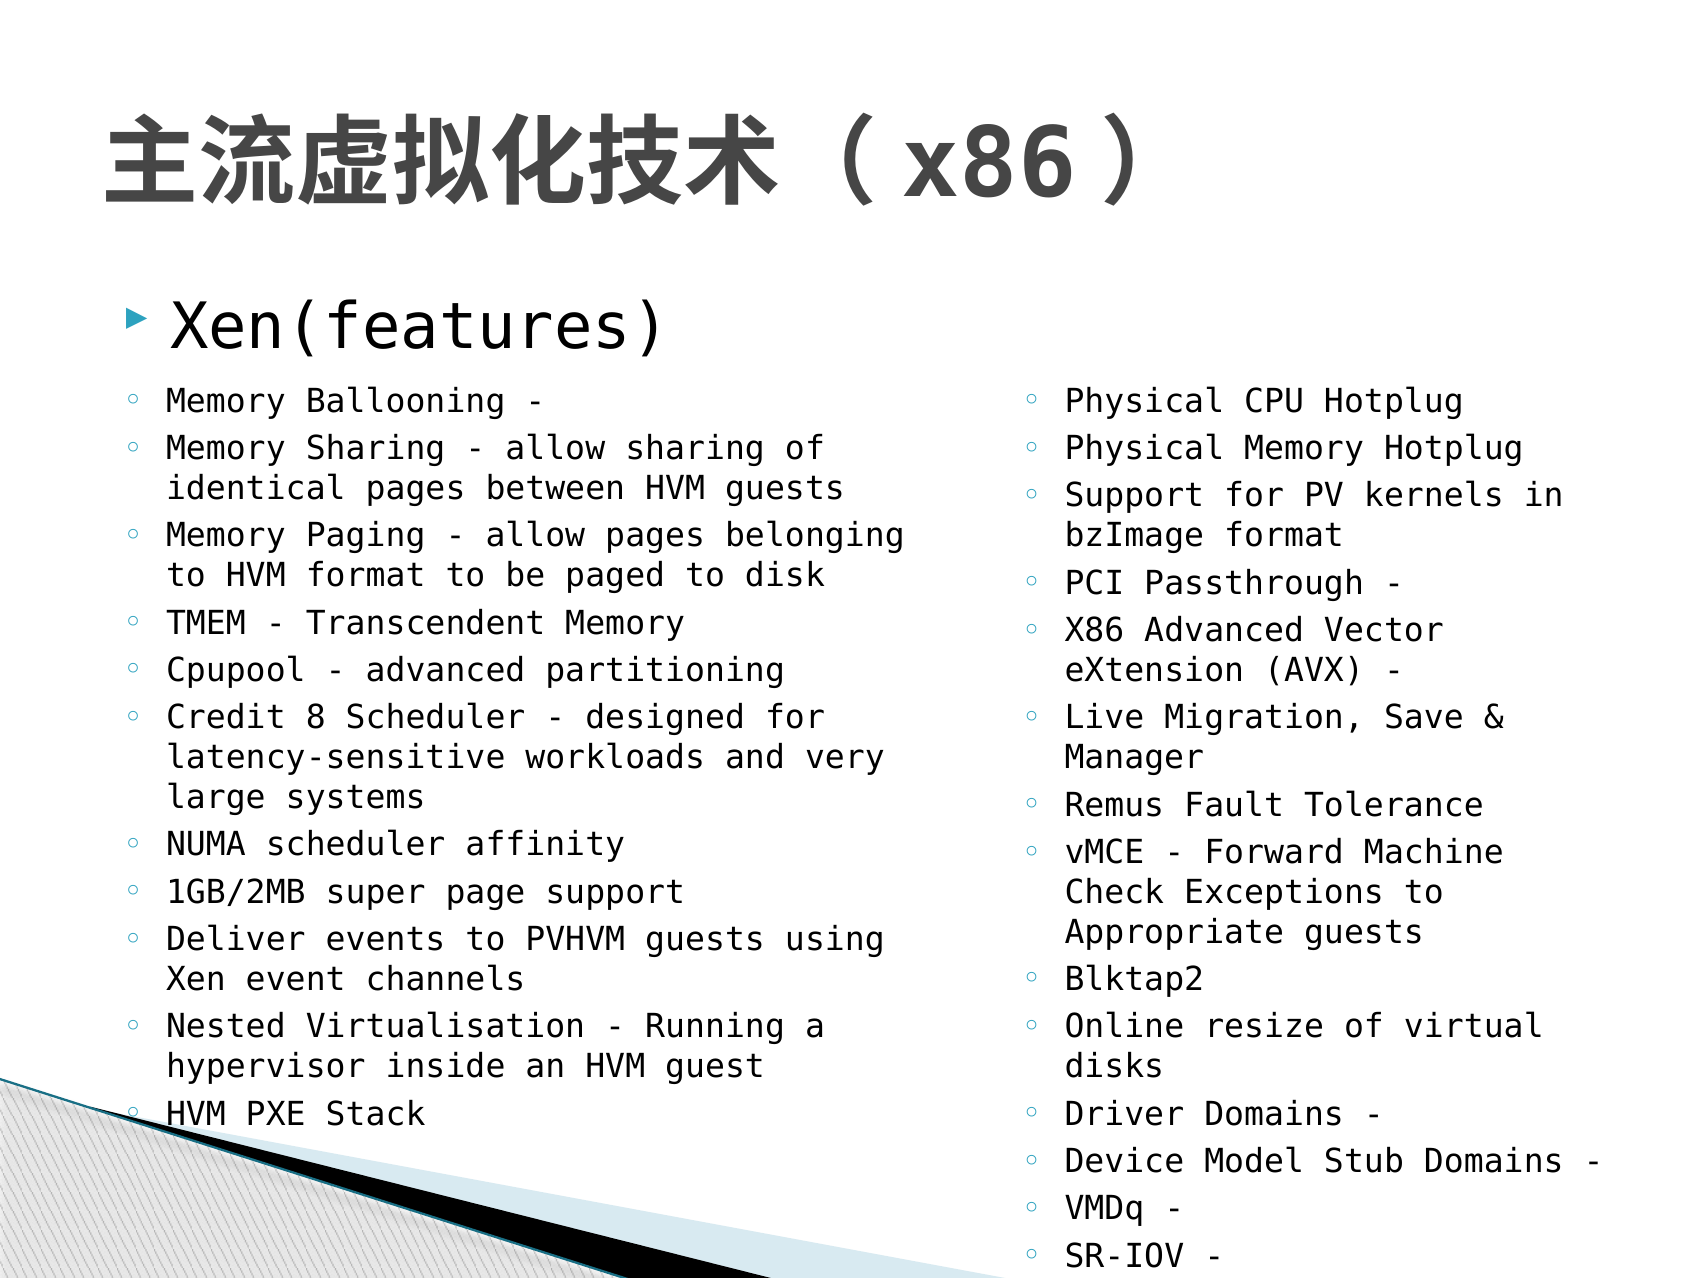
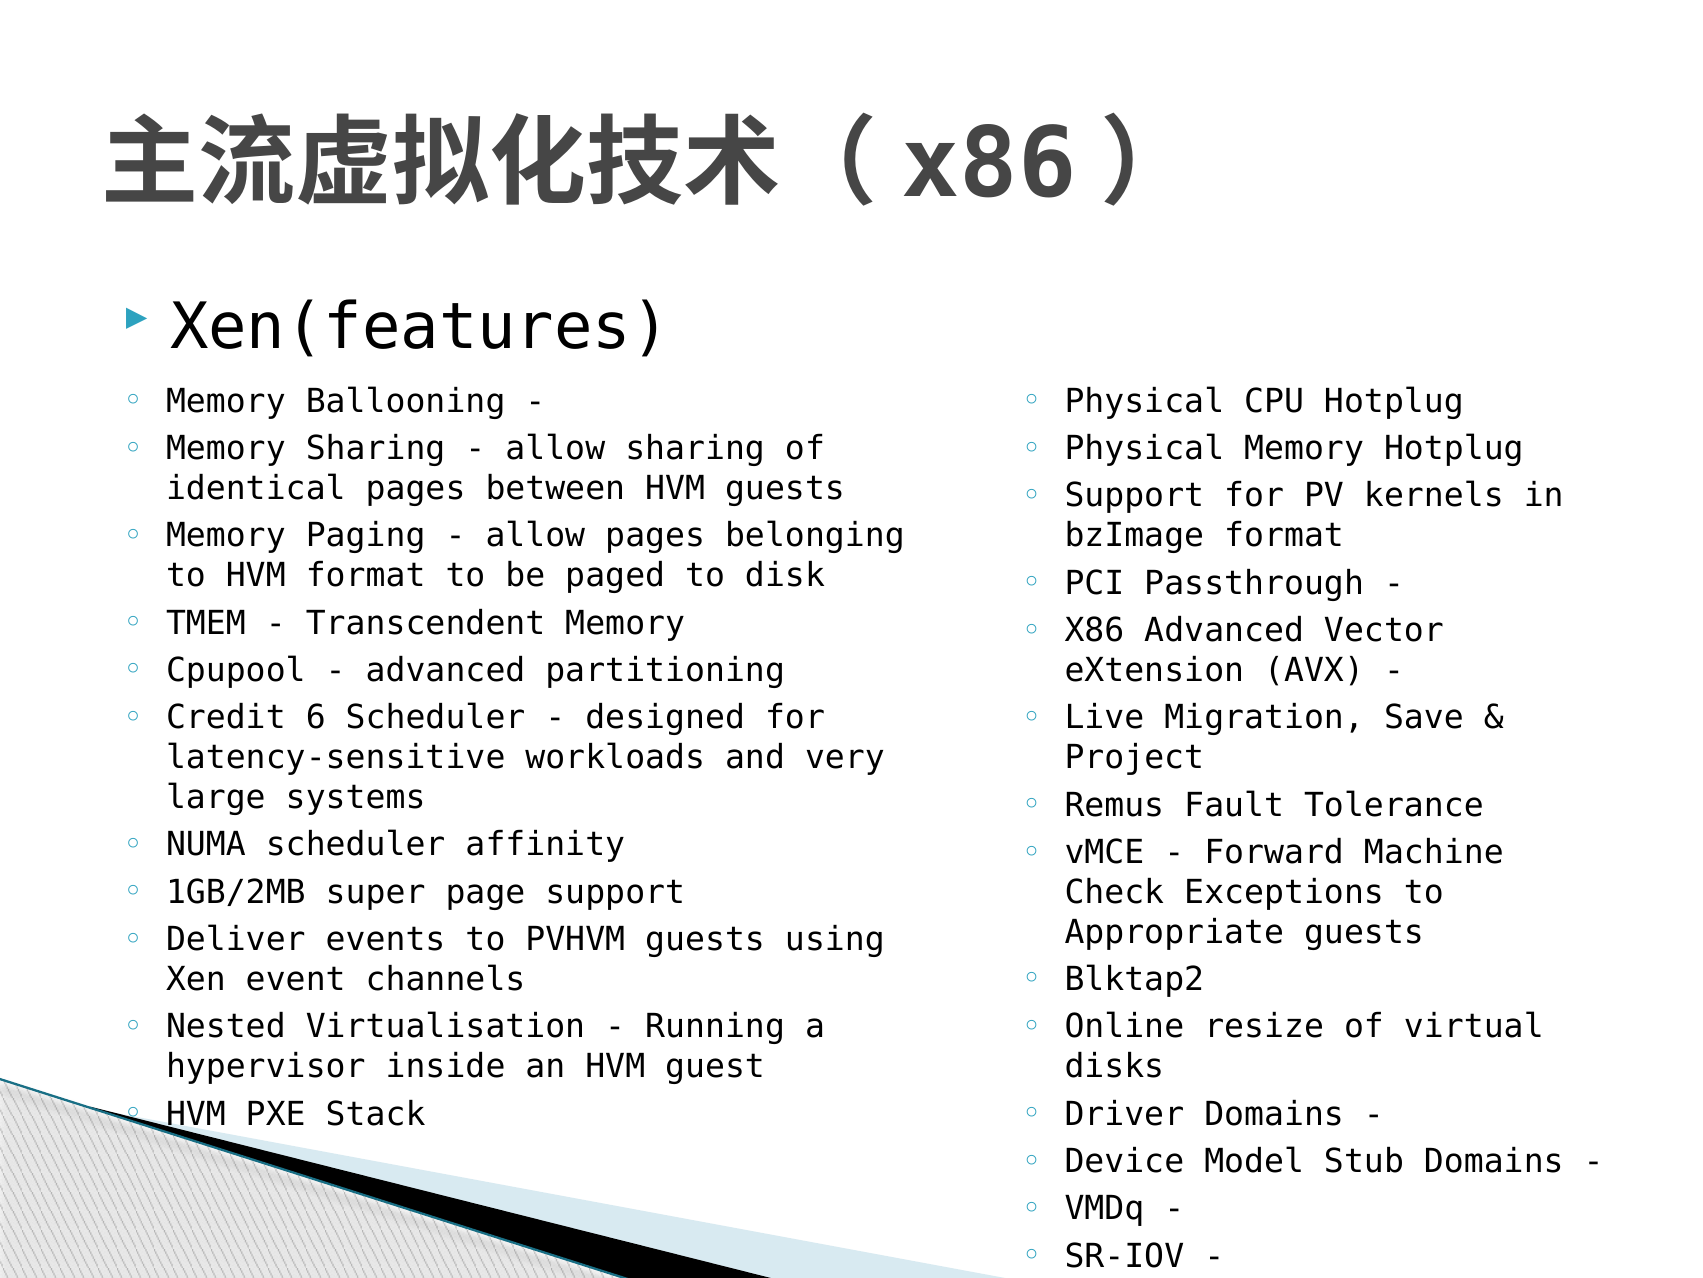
8: 8 -> 6
Manager: Manager -> Project
